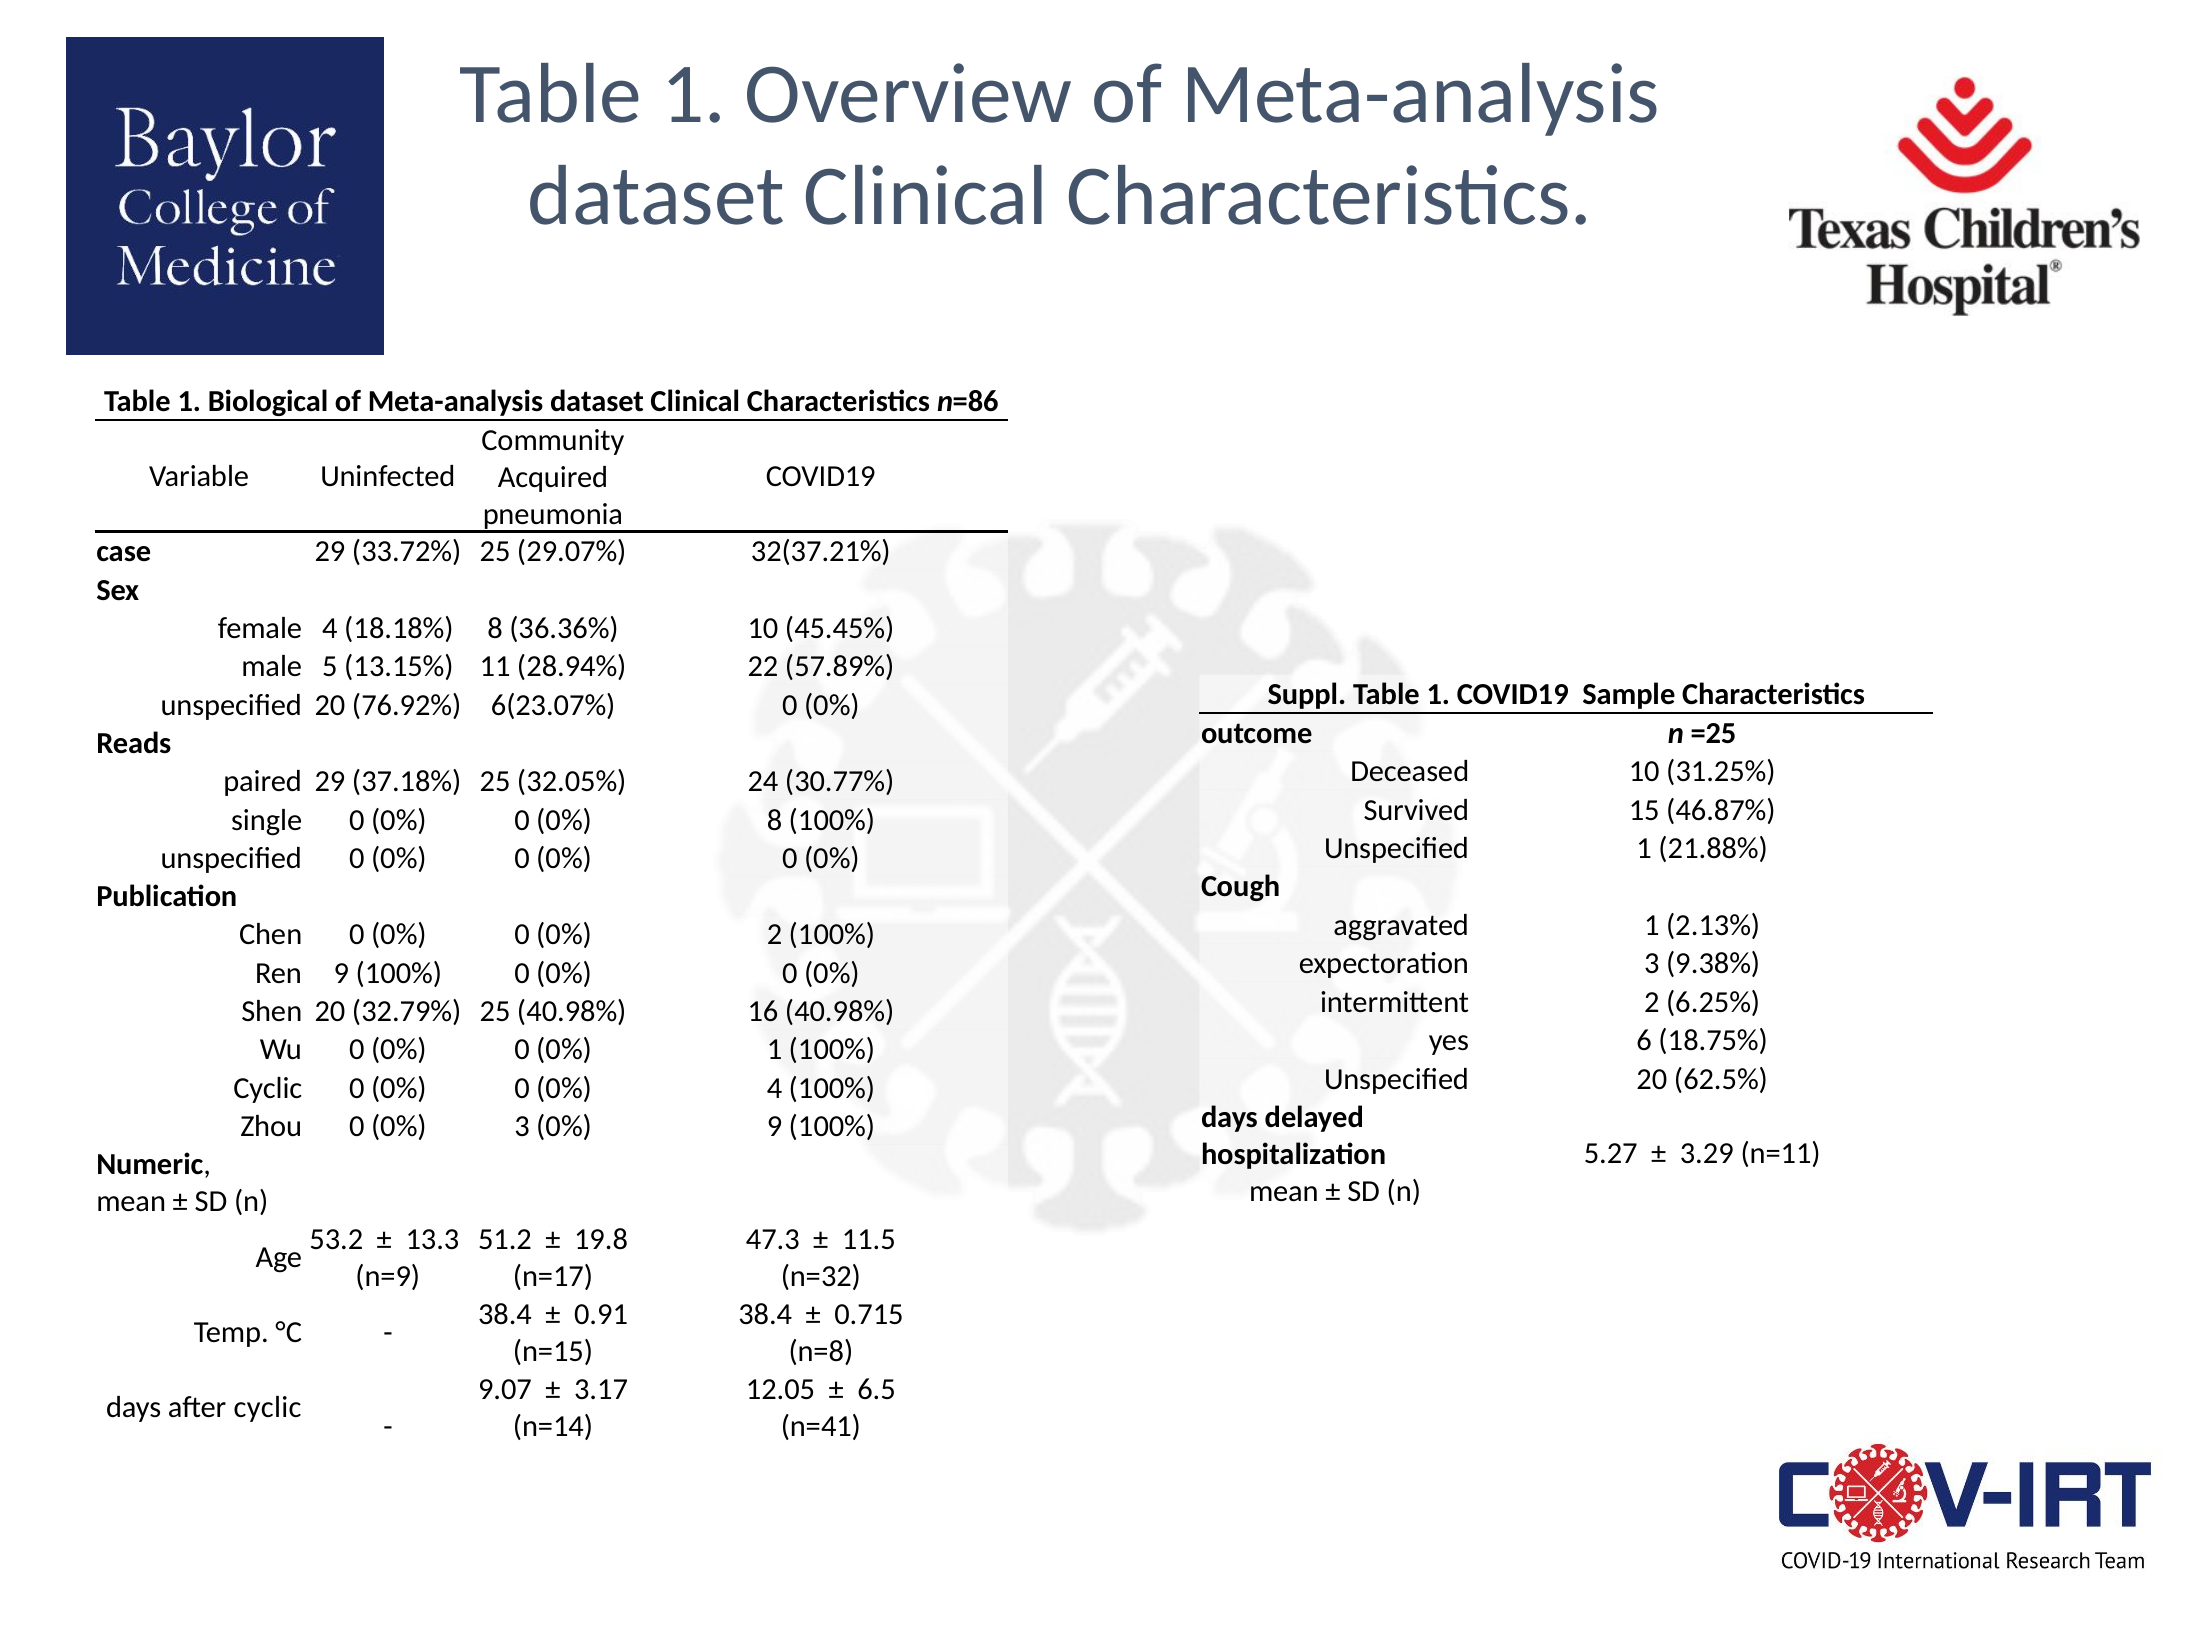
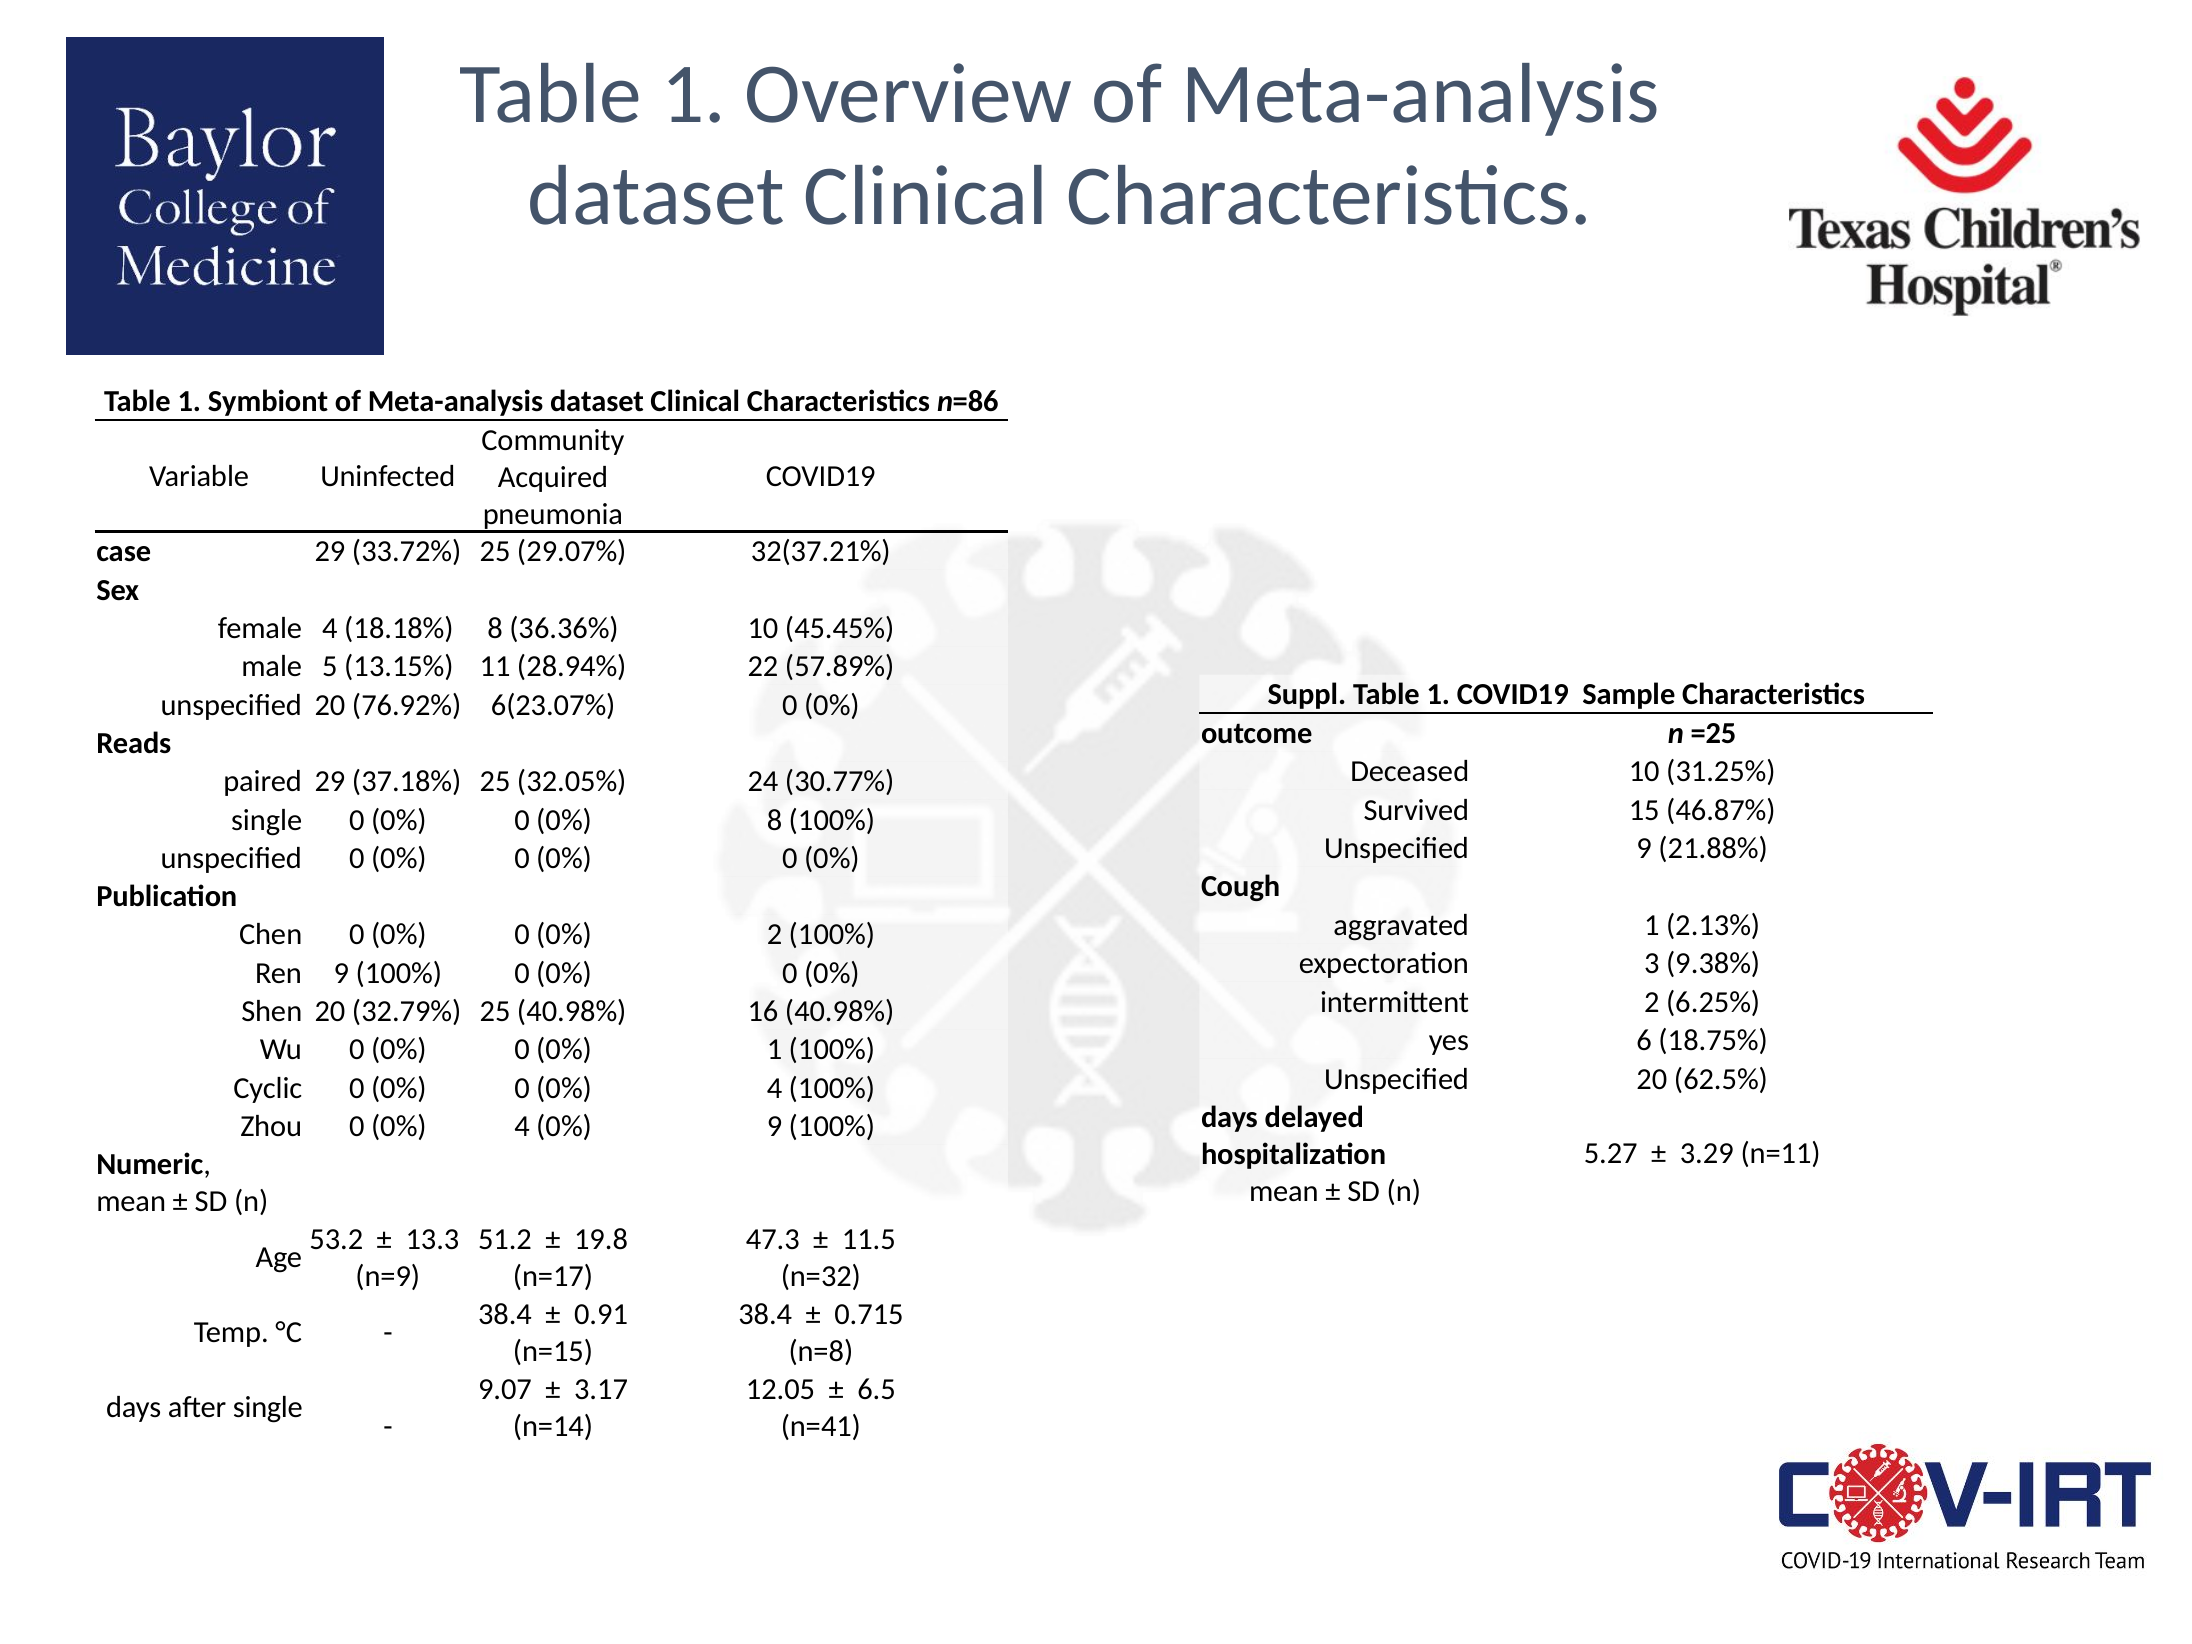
Biological: Biological -> Symbiont
Unspecified 1: 1 -> 9
Zhou 0 0% 3: 3 -> 4
after cyclic: cyclic -> single
